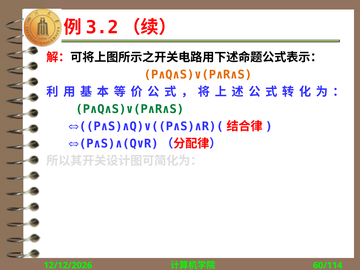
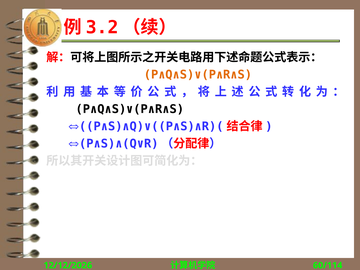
P∧Q∧S)∨(P∧R∧S at (130, 109) colour: green -> black
